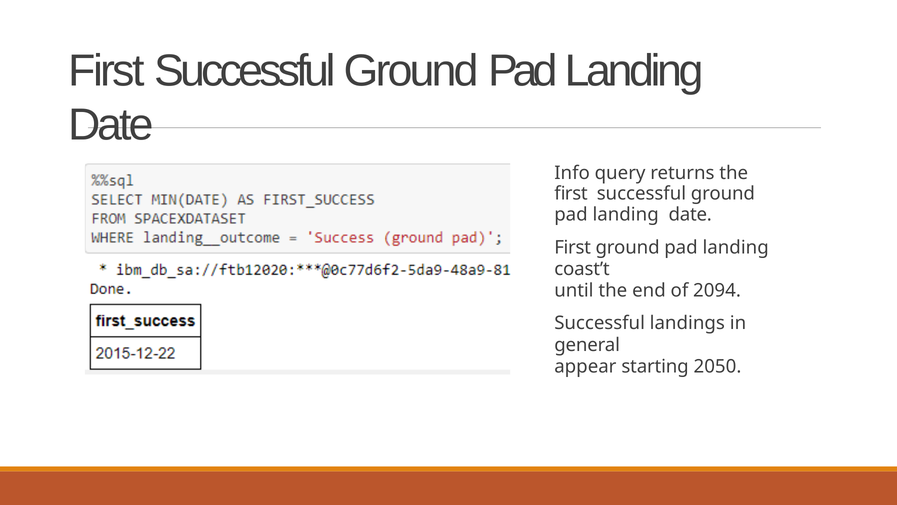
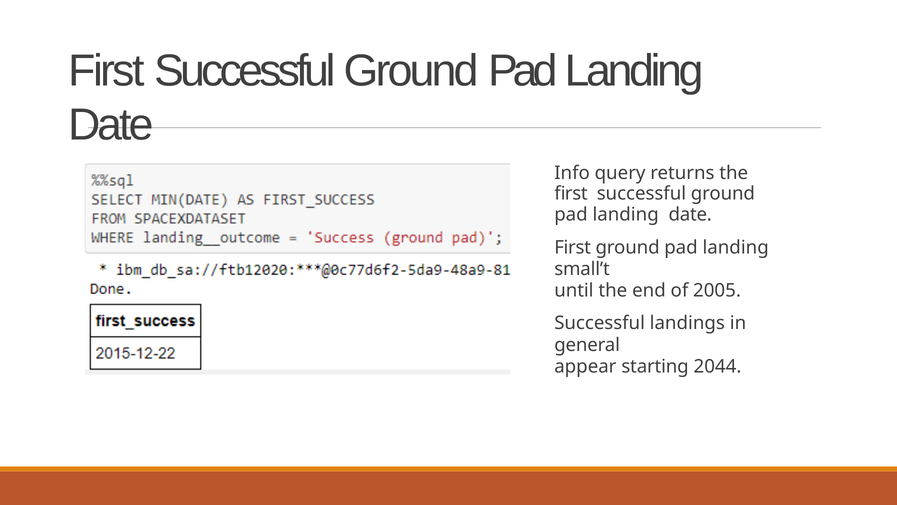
coast’t: coast’t -> small’t
2094: 2094 -> 2005
2050: 2050 -> 2044
